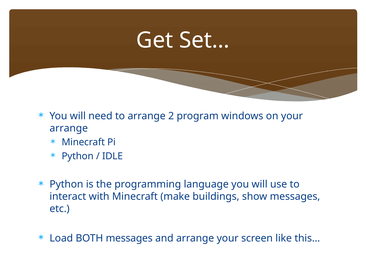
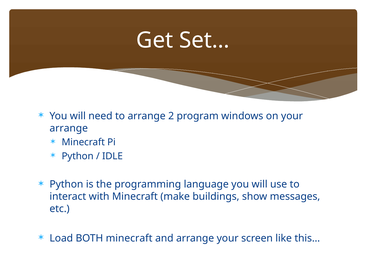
BOTH messages: messages -> minecraft
